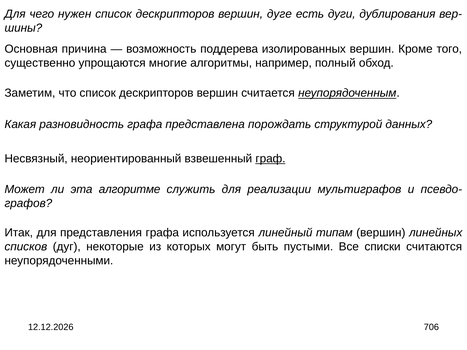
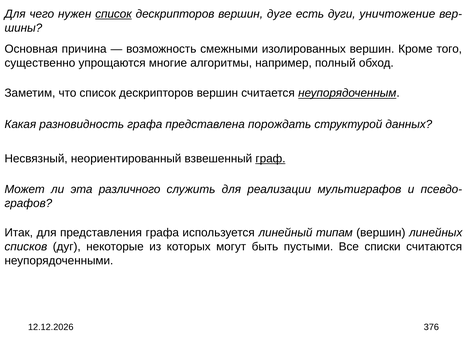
список at (114, 14) underline: none -> present
дублирования: дублирования -> уничтожение
поддерева: поддерева -> смежными
алгоритме: алгоритме -> различного
706: 706 -> 376
